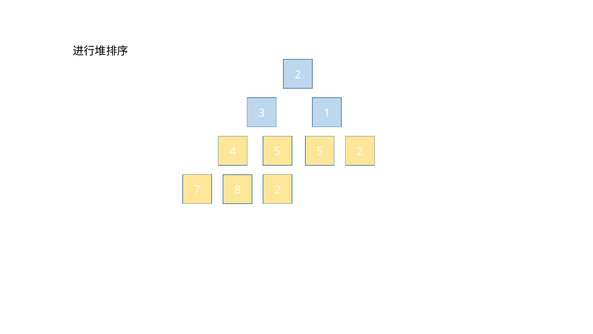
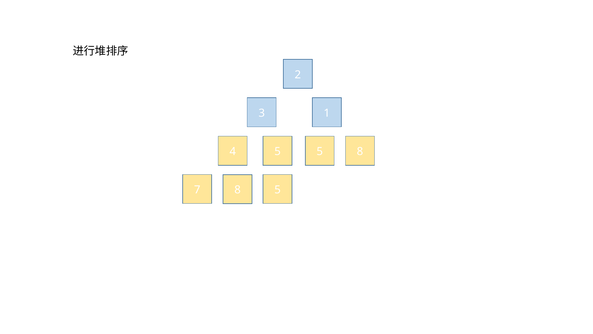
2 at (360, 151): 2 -> 8
8 2: 2 -> 5
